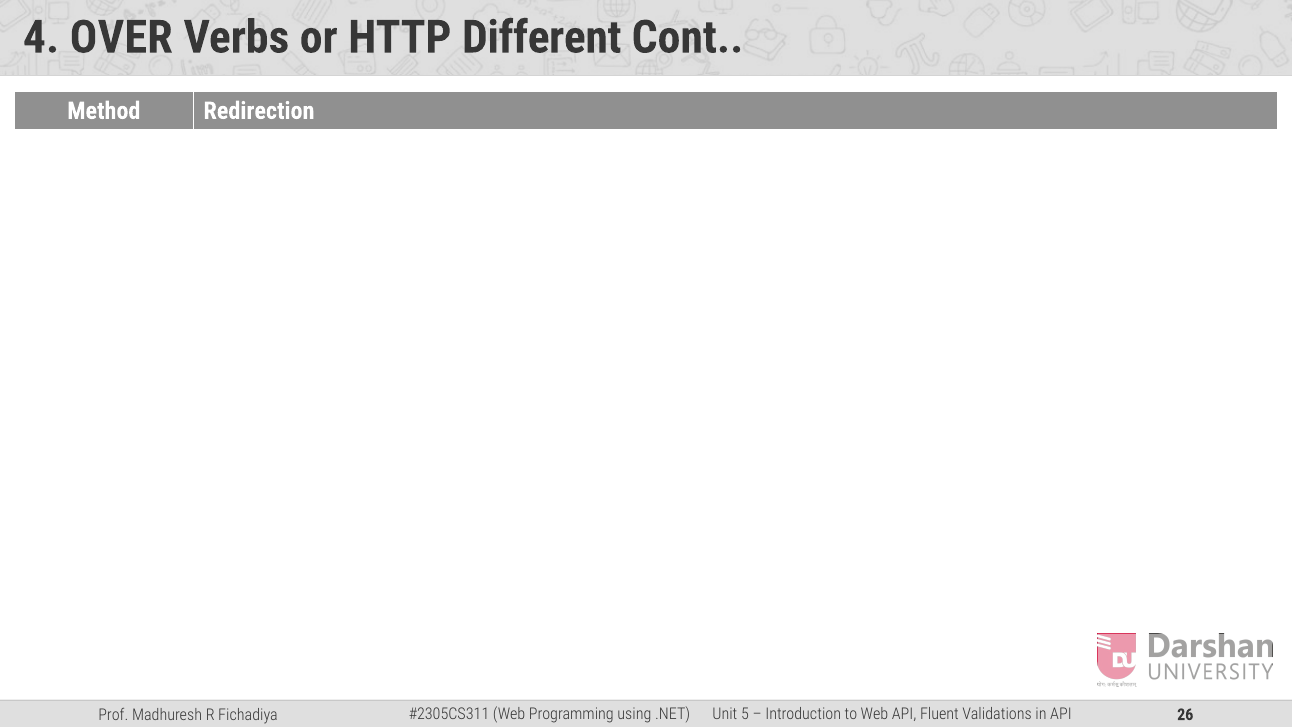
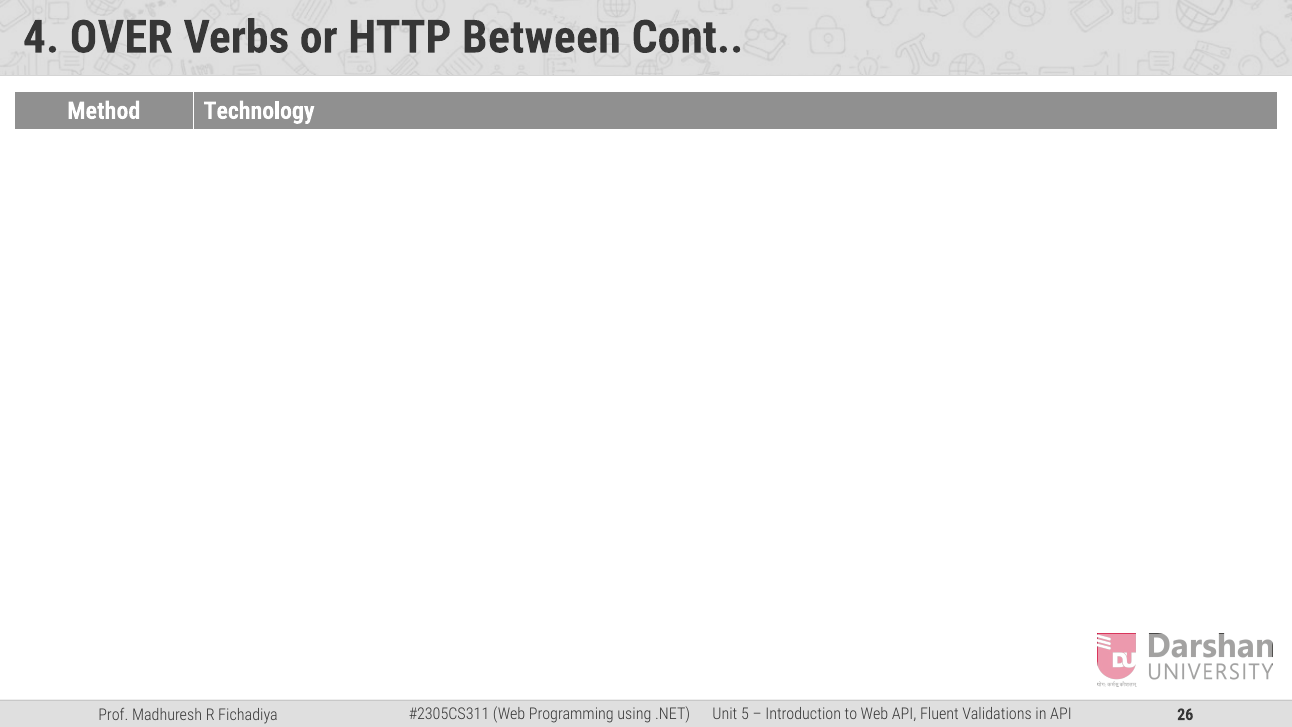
Different: Different -> Between
Redirection: Redirection -> Technology
